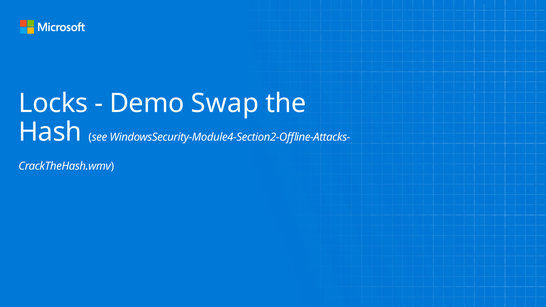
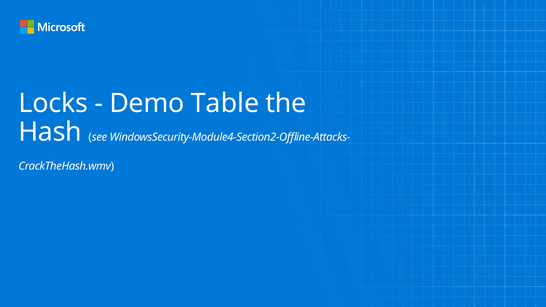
Swap: Swap -> Table
